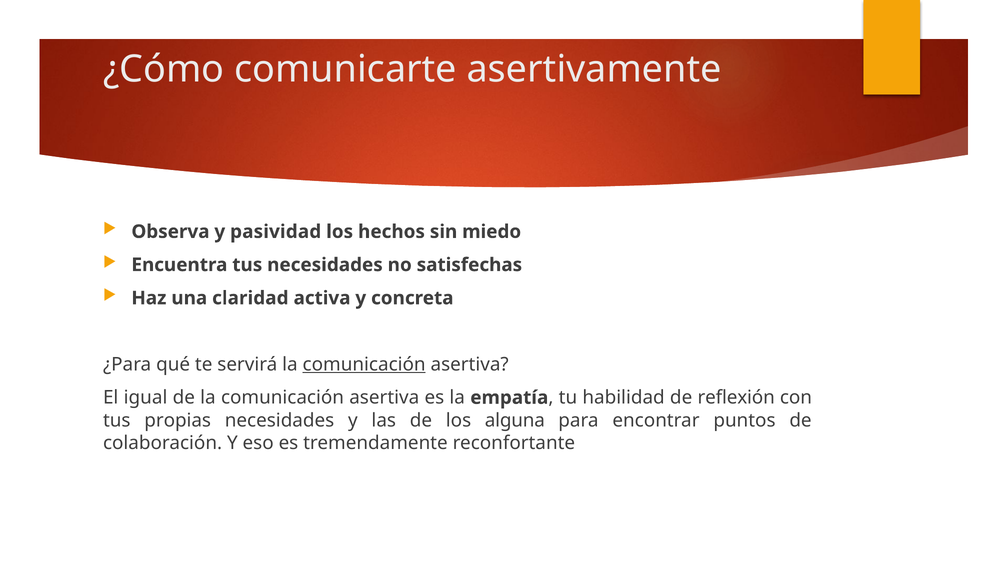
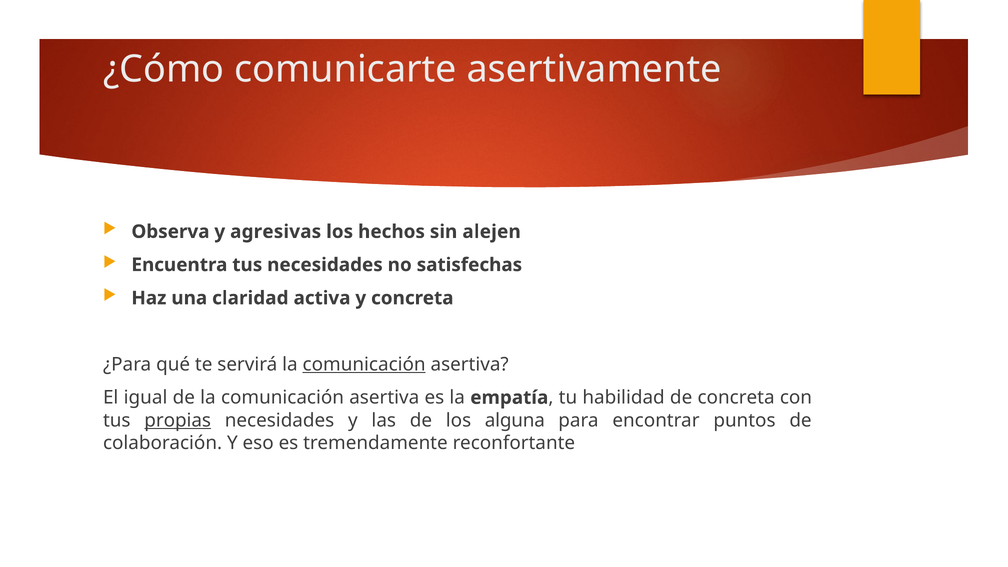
pasividad: pasividad -> agresivas
miedo: miedo -> alejen
de reflexión: reflexión -> concreta
propias underline: none -> present
